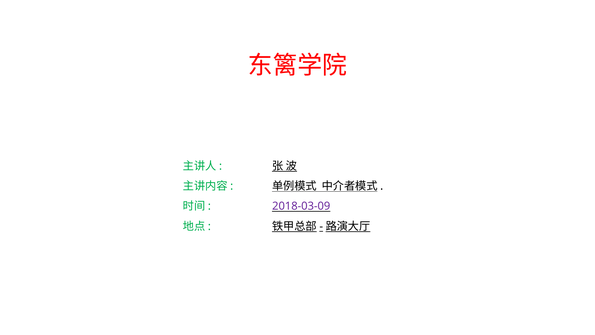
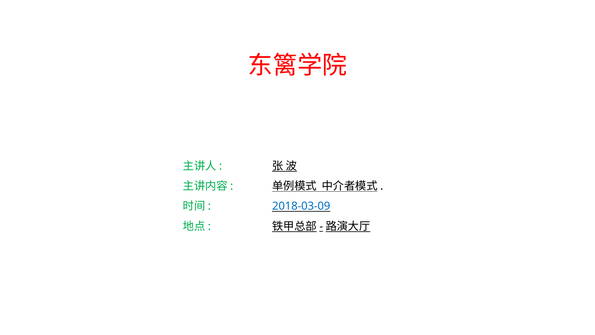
2018-03-09 colour: purple -> blue
